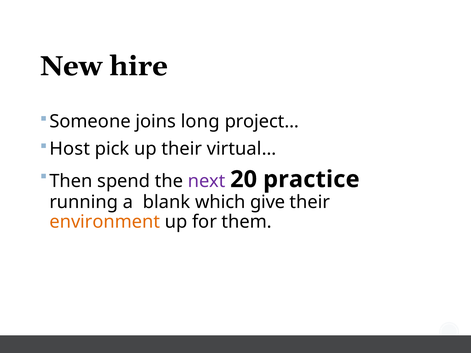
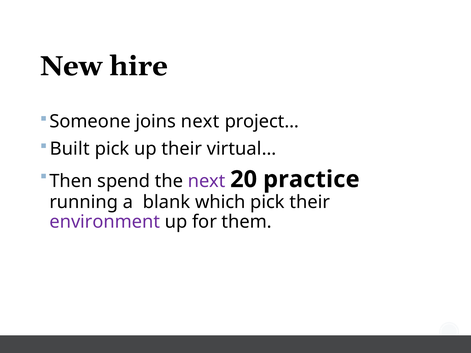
joins long: long -> next
Host: Host -> Built
which give: give -> pick
environment colour: orange -> purple
